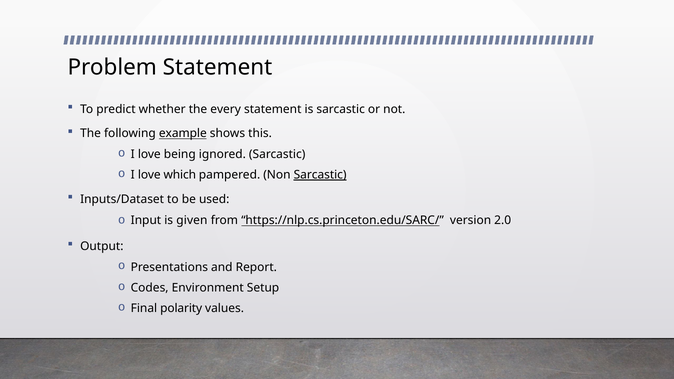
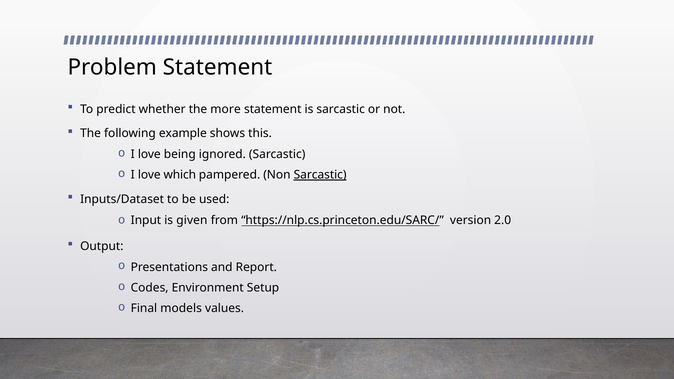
every: every -> more
example underline: present -> none
polarity: polarity -> models
